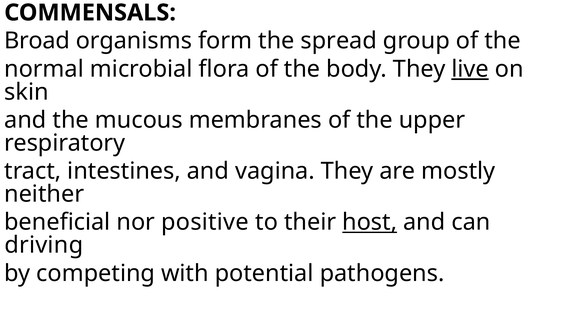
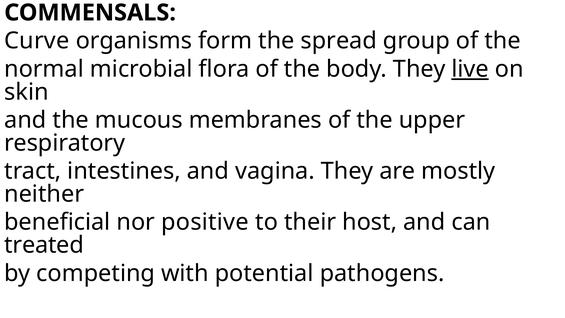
Broad: Broad -> Curve
host underline: present -> none
driving: driving -> treated
